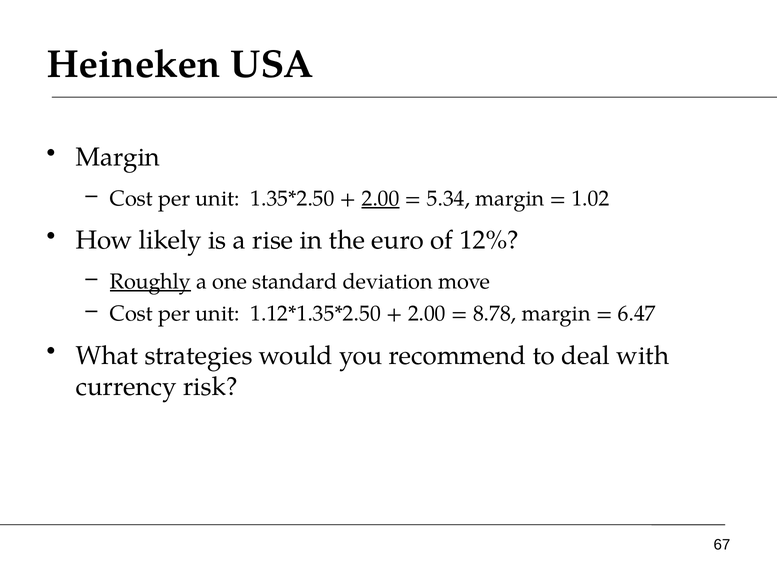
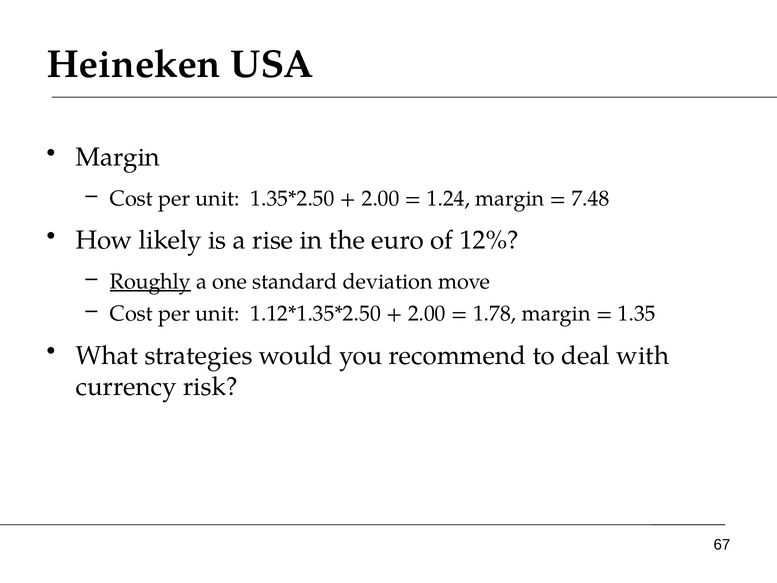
2.00 at (381, 198) underline: present -> none
5.34: 5.34 -> 1.24
1.02: 1.02 -> 7.48
8.78: 8.78 -> 1.78
6.47: 6.47 -> 1.35
